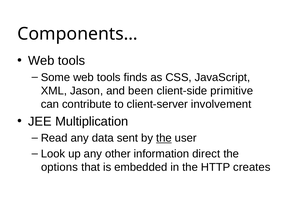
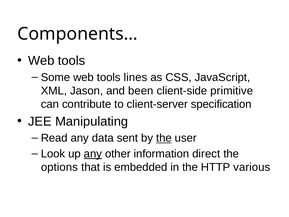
finds: finds -> lines
involvement: involvement -> specification
Multiplication: Multiplication -> Manipulating
any at (93, 154) underline: none -> present
creates: creates -> various
